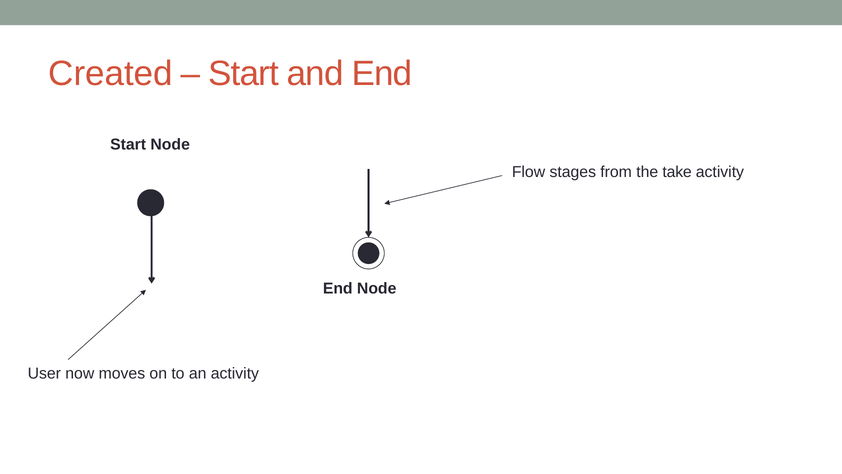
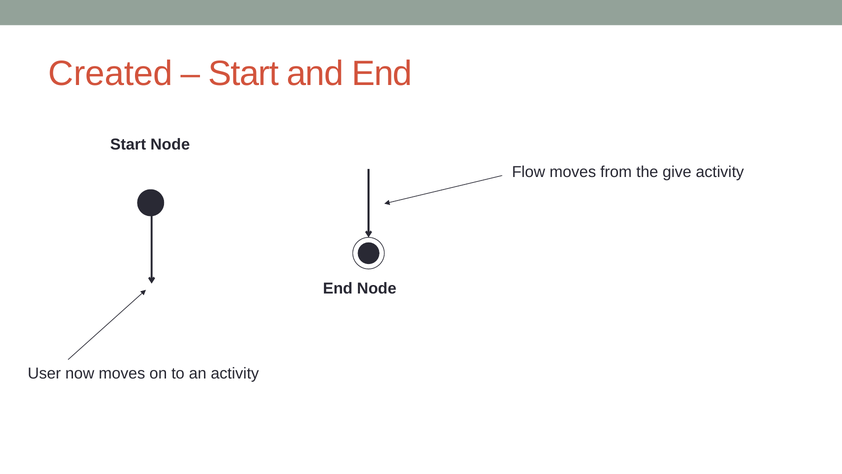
Flow stages: stages -> moves
take: take -> give
